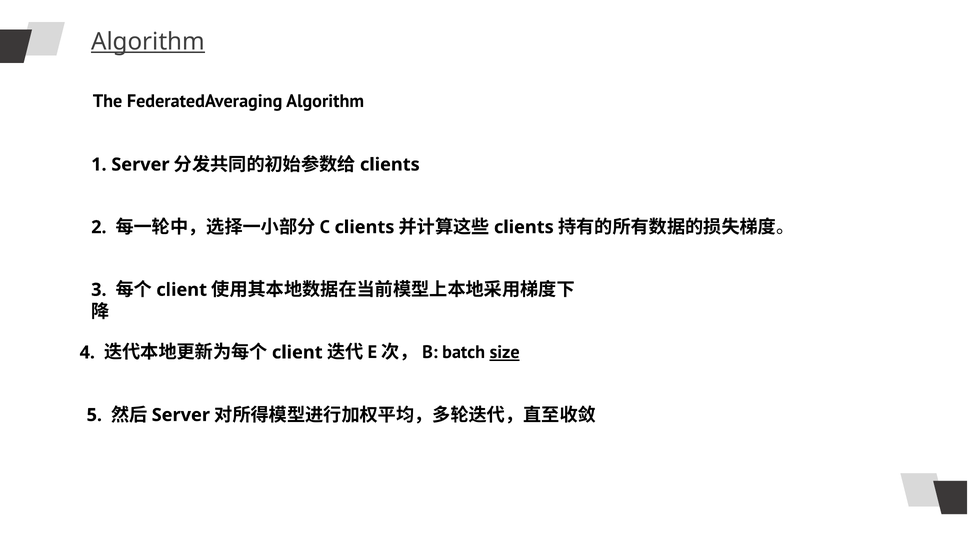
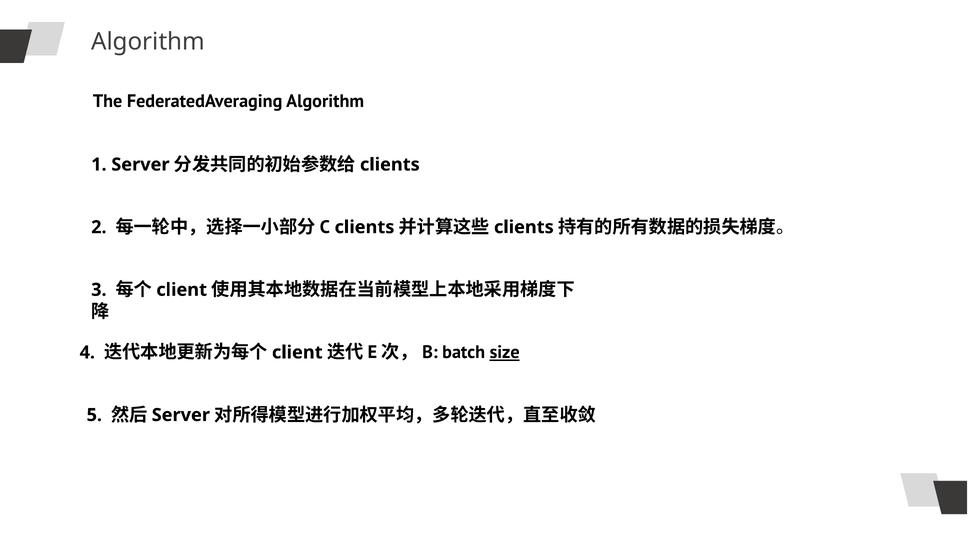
Algorithm at (148, 42) underline: present -> none
